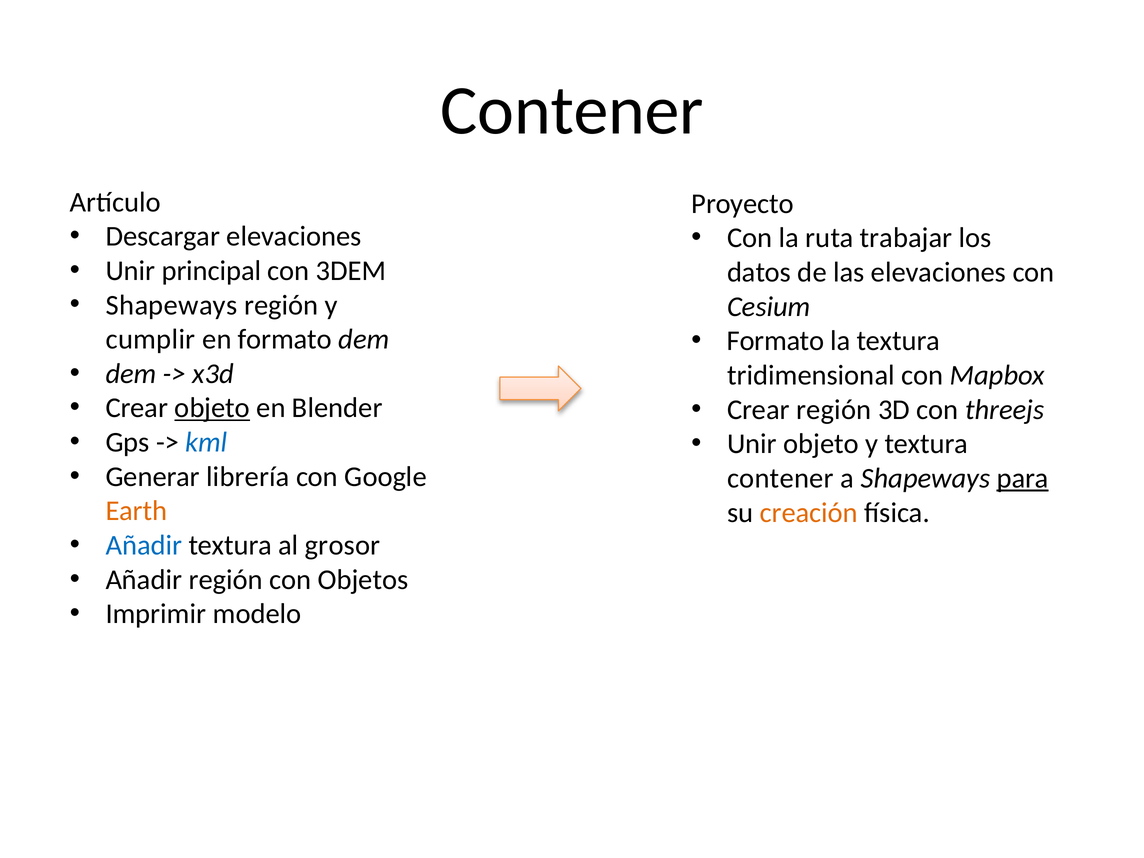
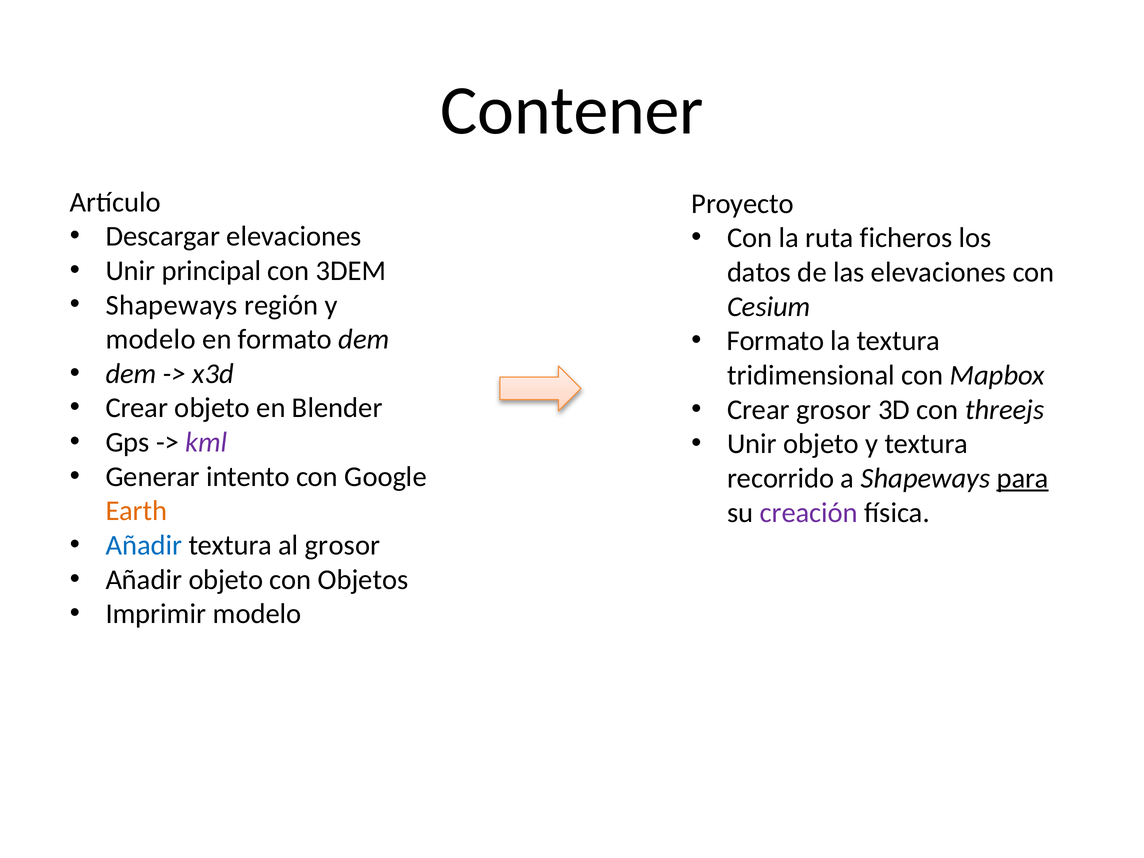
trabajar: trabajar -> ficheros
cumplir at (151, 339): cumplir -> modelo
objeto at (212, 408) underline: present -> none
Crear región: región -> grosor
kml colour: blue -> purple
librería: librería -> intento
contener at (780, 478): contener -> recorrido
creación colour: orange -> purple
Añadir región: región -> objeto
